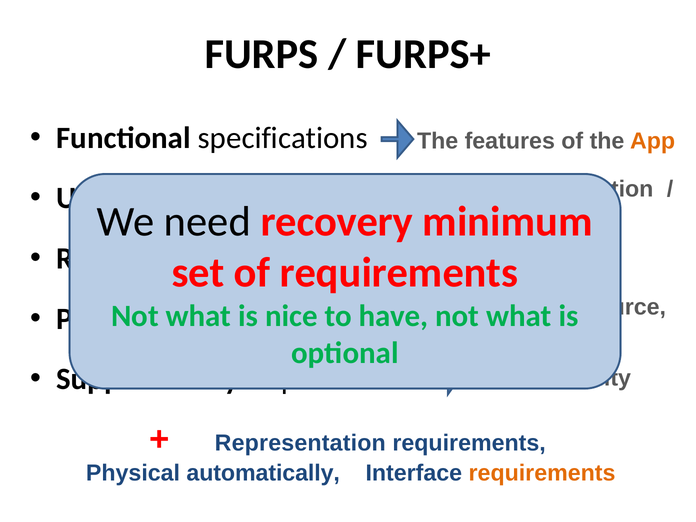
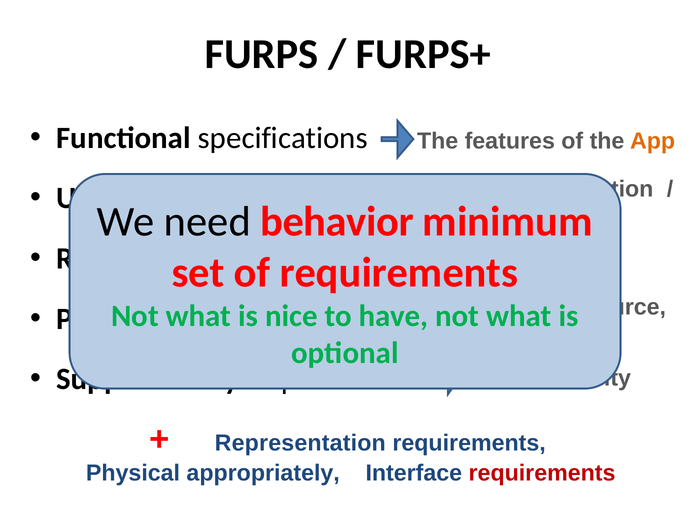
need recovery: recovery -> behavior
automatically: automatically -> appropriately
requirements at (542, 473) colour: orange -> red
